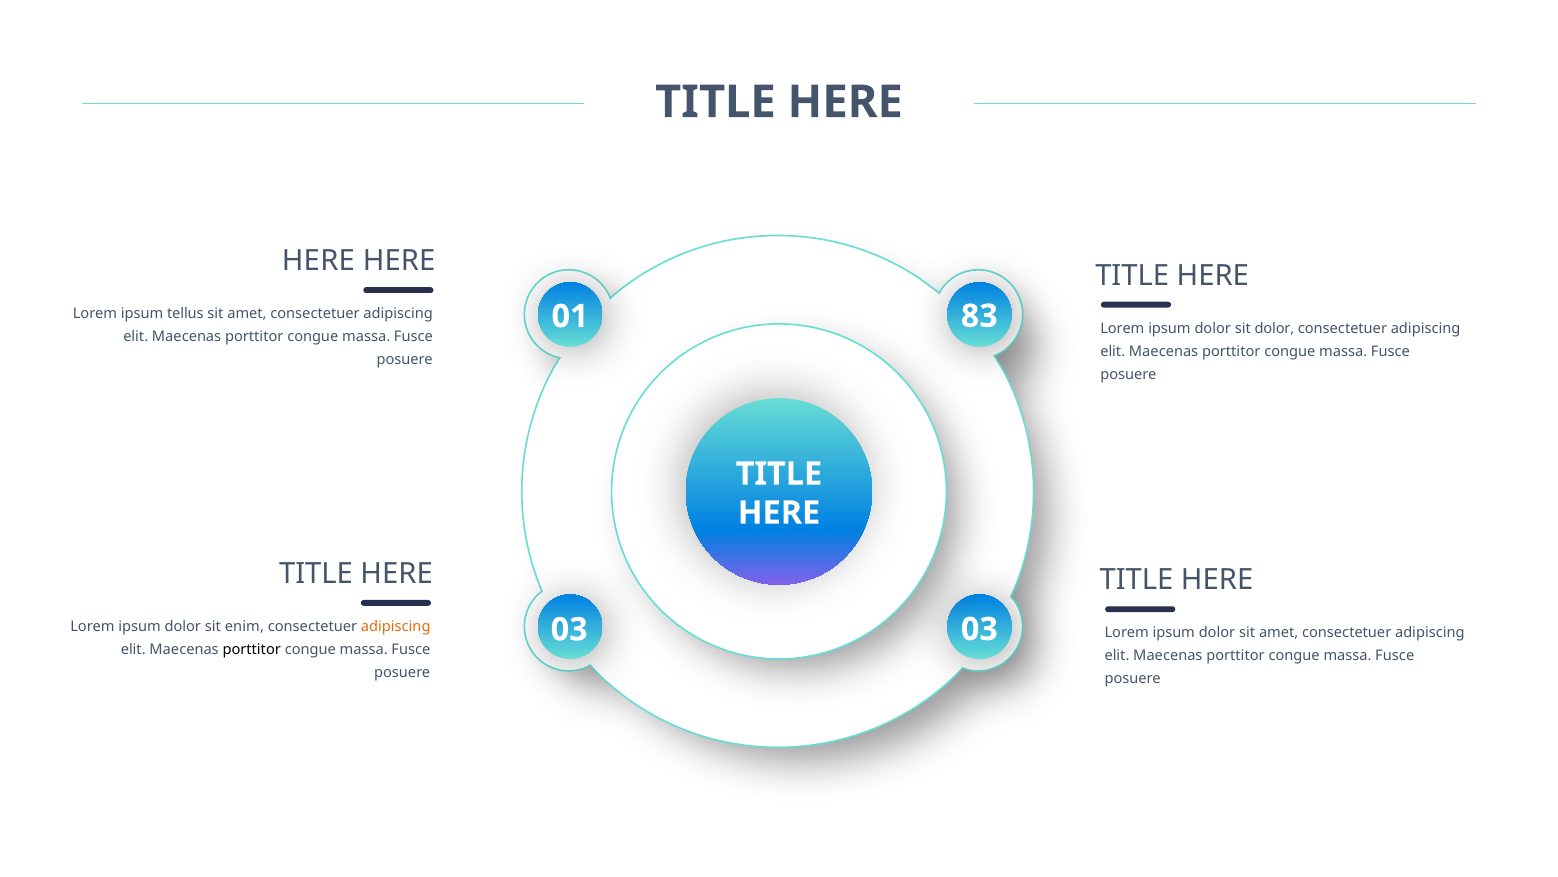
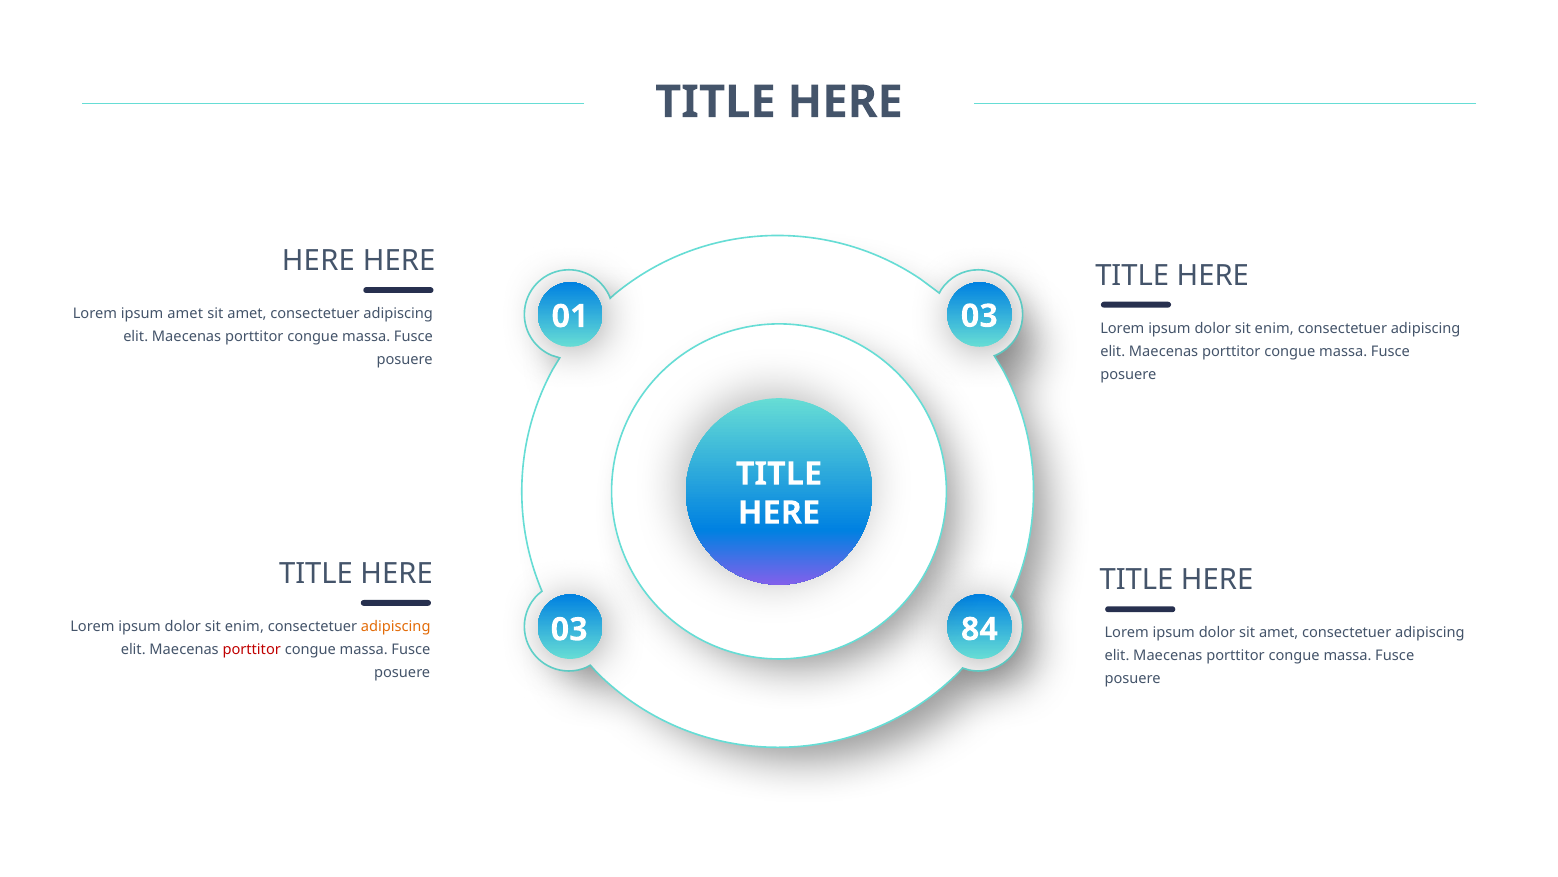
ipsum tellus: tellus -> amet
01 83: 83 -> 03
dolor at (1274, 328): dolor -> enim
03 03: 03 -> 84
porttitor at (252, 649) colour: black -> red
